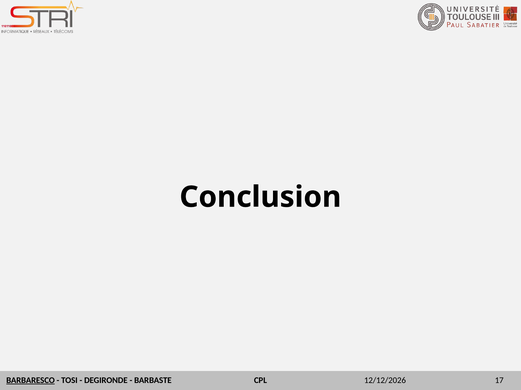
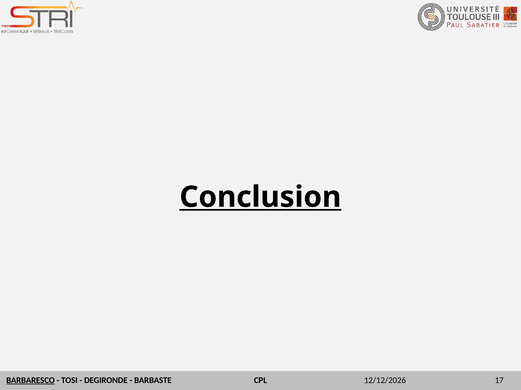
Conclusion underline: none -> present
